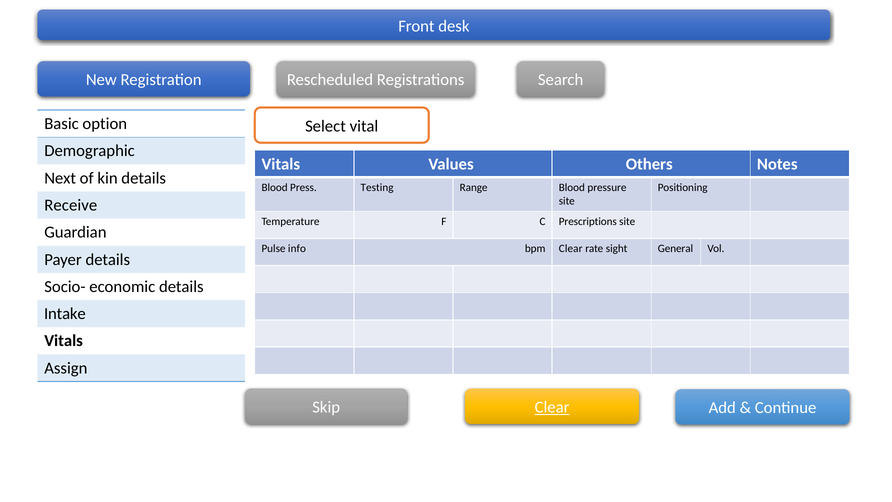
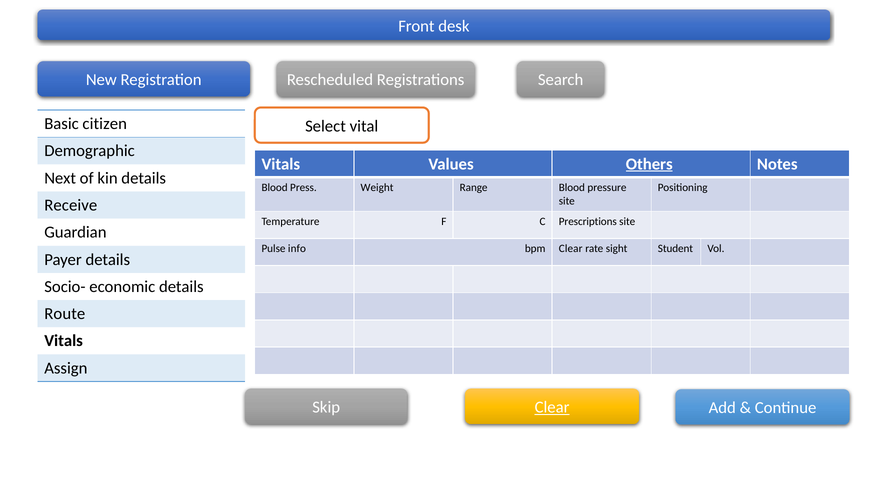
option: option -> citizen
Others underline: none -> present
Testing: Testing -> Weight
General: General -> Student
Intake: Intake -> Route
